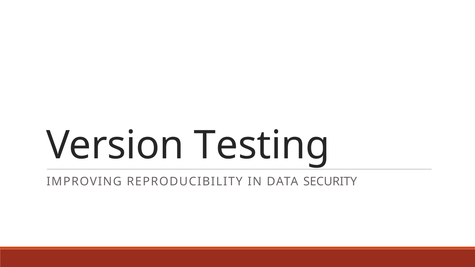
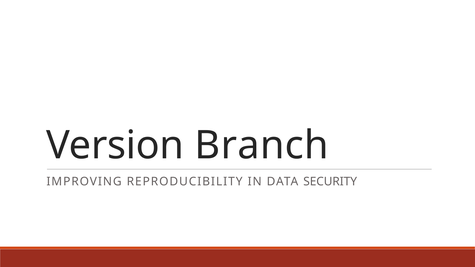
Testing: Testing -> Branch
